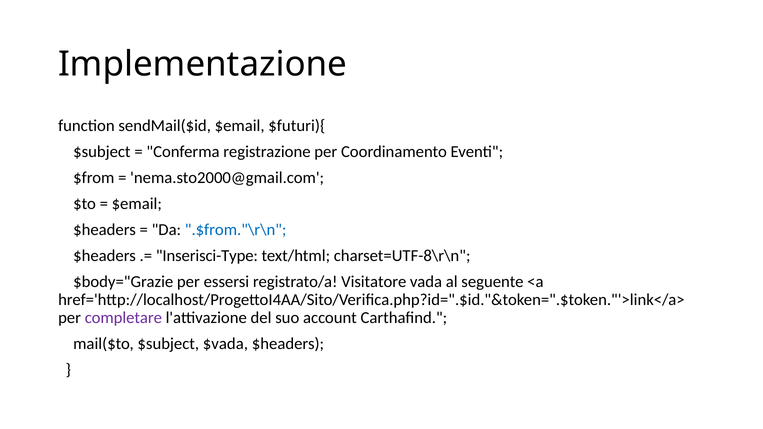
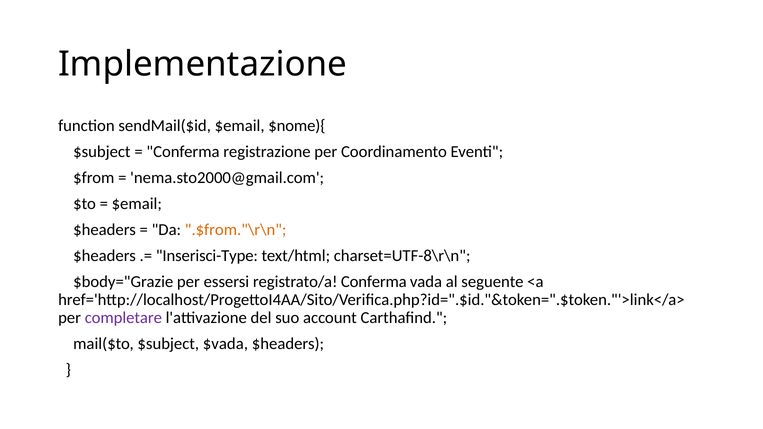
$futuri){: $futuri){ -> $nome){
.$from."\r\n colour: blue -> orange
registrato/a Visitatore: Visitatore -> Conferma
